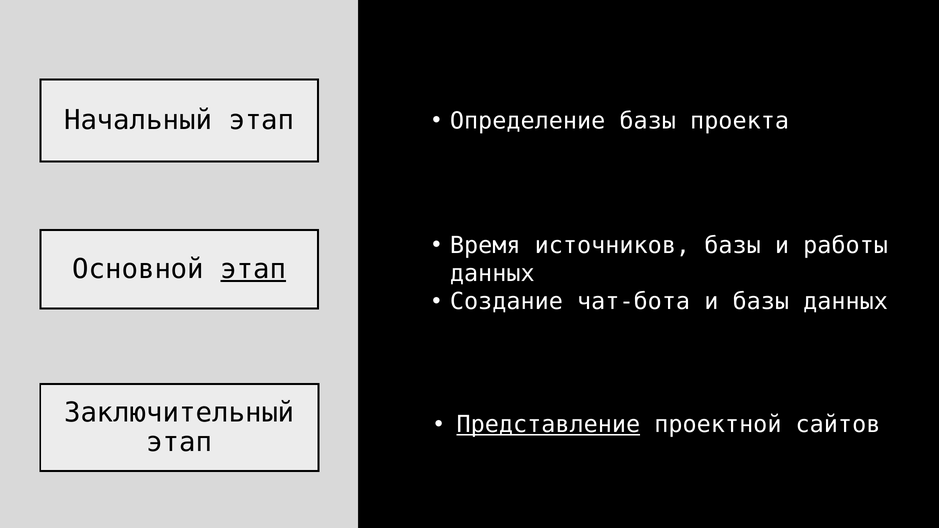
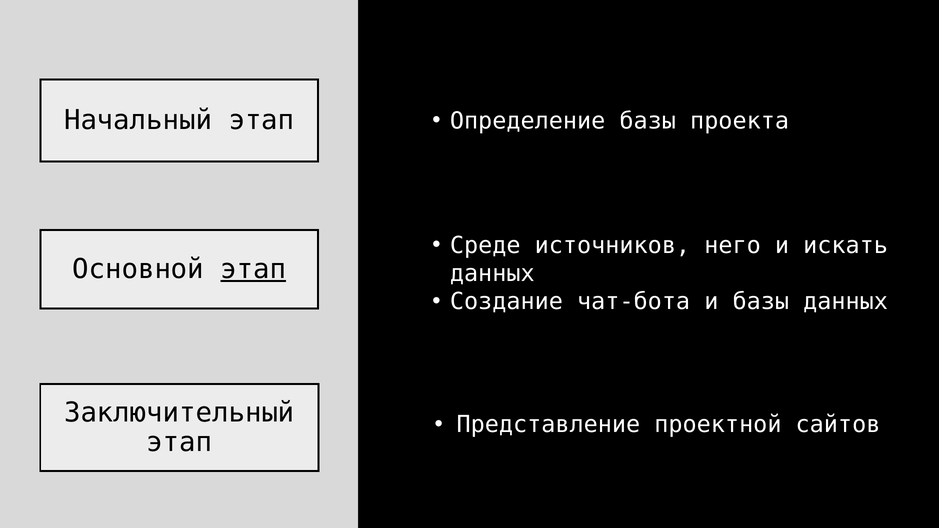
Время: Время -> Среде
источников базы: базы -> него
работы: работы -> искать
Представление underline: present -> none
